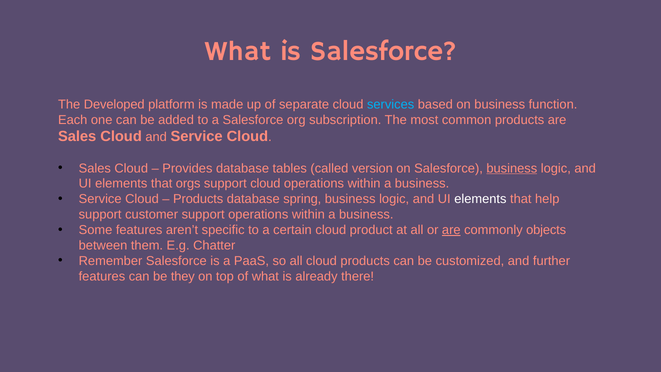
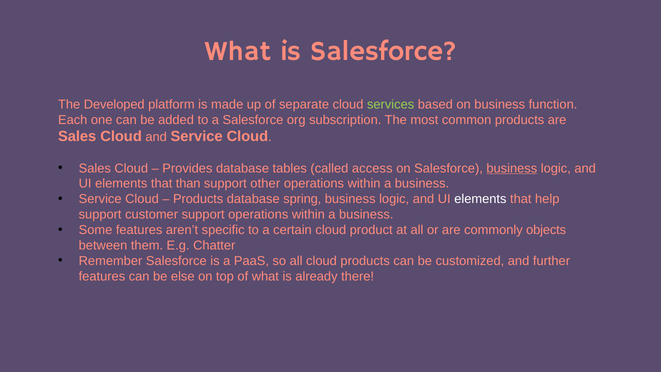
services colour: light blue -> light green
version: version -> access
orgs: orgs -> than
support cloud: cloud -> other
are at (451, 230) underline: present -> none
they: they -> else
